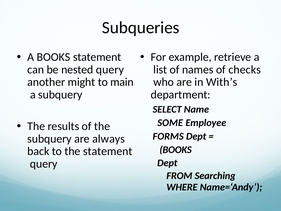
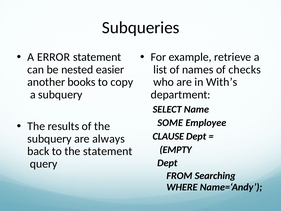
A BOOKS: BOOKS -> ERROR
nested query: query -> easier
might: might -> books
main: main -> copy
FORMS: FORMS -> CLAUSE
BOOKS at (176, 149): BOOKS -> EMPTY
